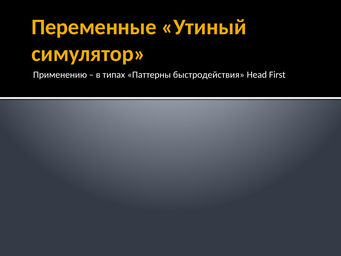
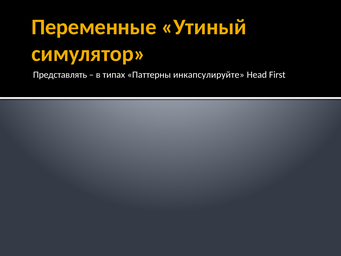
Применению: Применению -> Представлять
быстродействия: быстродействия -> инкапсулируйте
